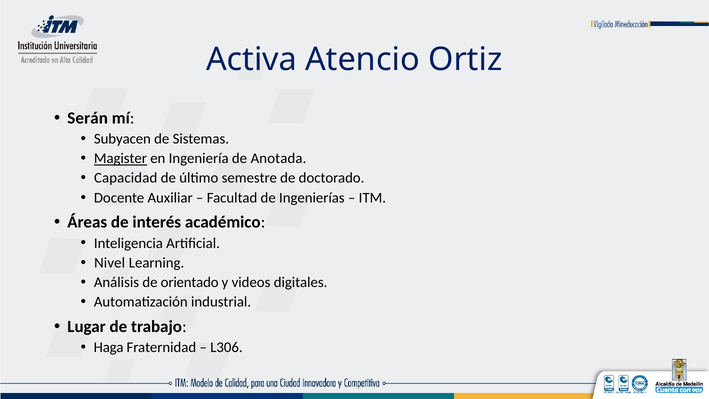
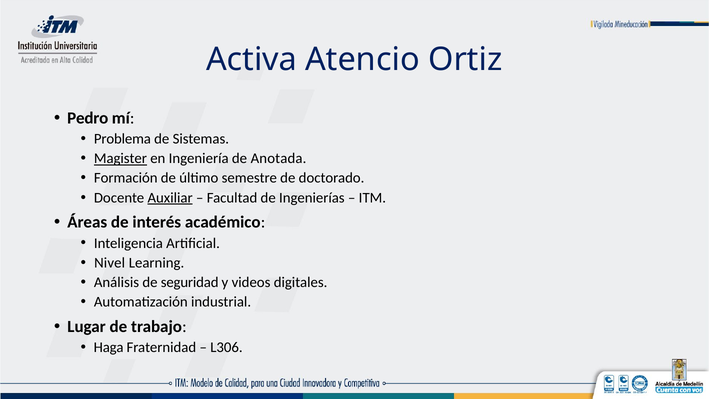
Serán: Serán -> Pedro
Subyacen: Subyacen -> Problema
Capacidad: Capacidad -> Formación
Auxiliar underline: none -> present
orientado: orientado -> seguridad
